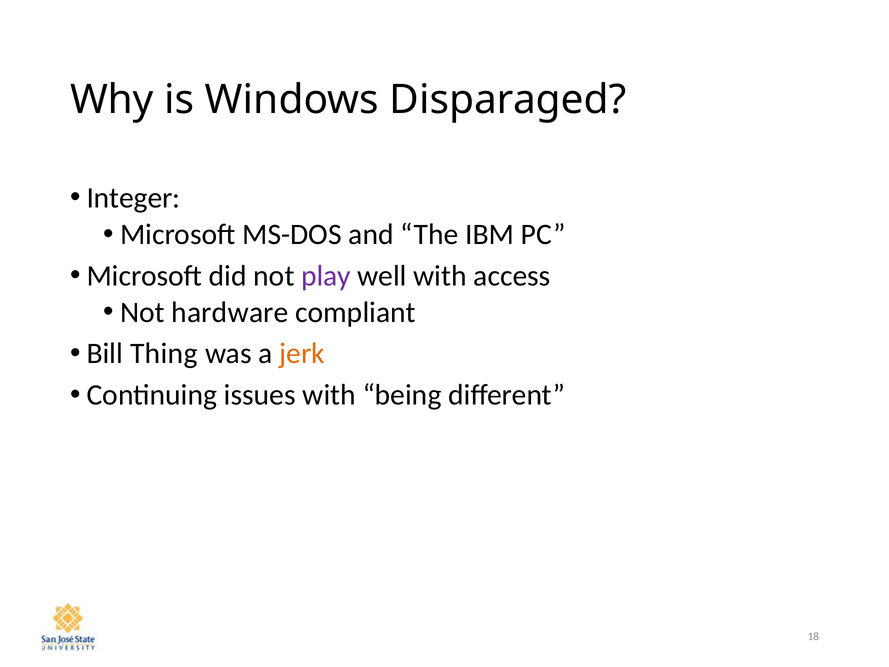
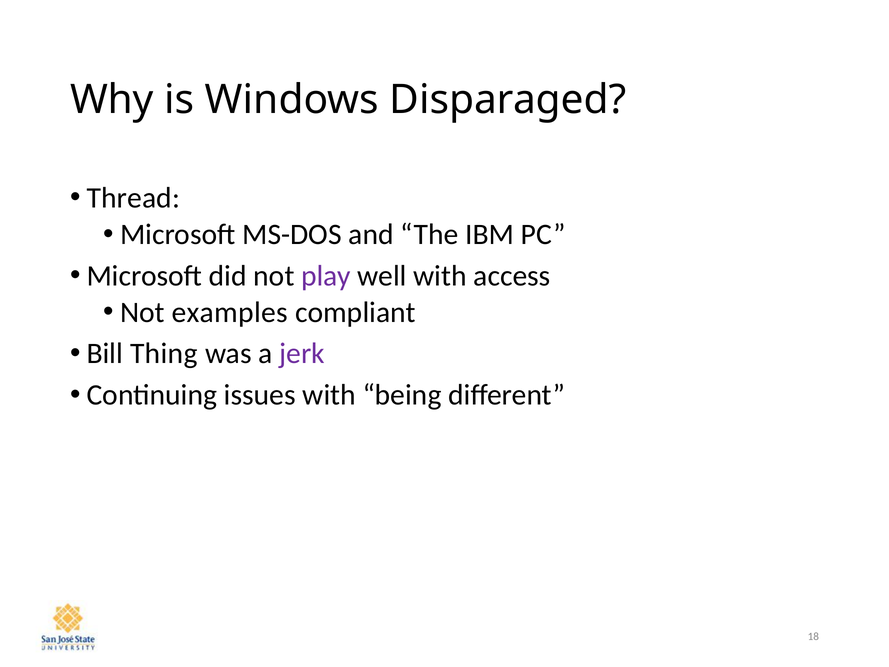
Integer: Integer -> Thread
hardware: hardware -> examples
jerk colour: orange -> purple
